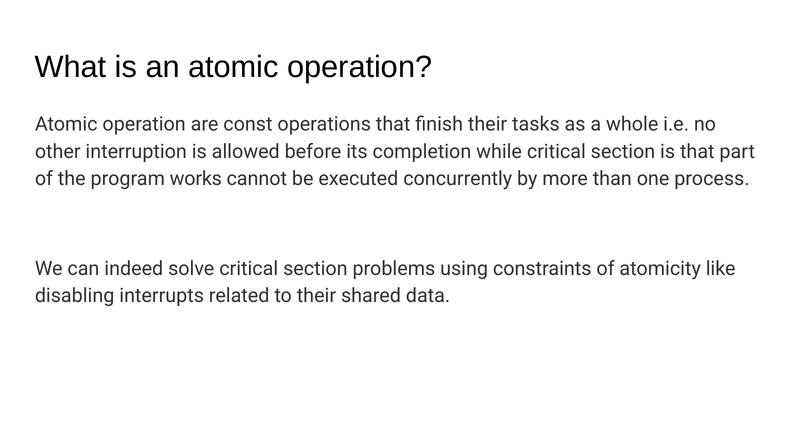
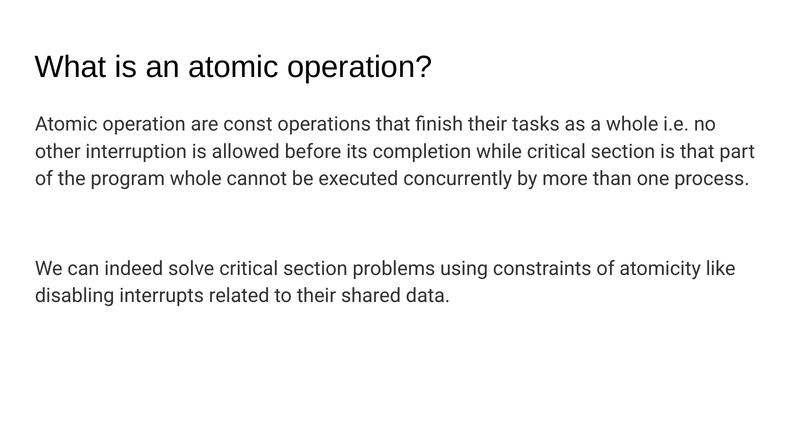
program works: works -> whole
